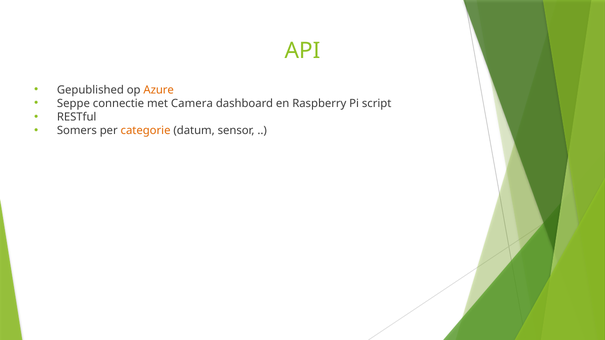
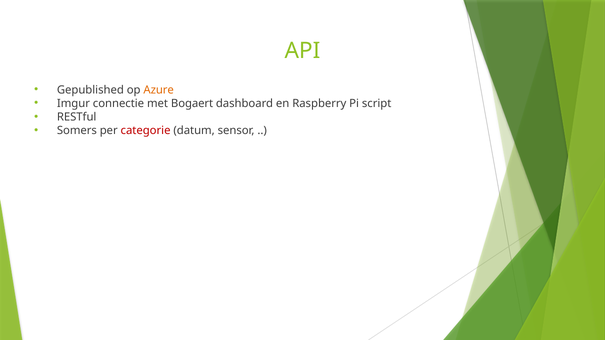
Seppe: Seppe -> Imgur
Camera: Camera -> Bogaert
categorie colour: orange -> red
